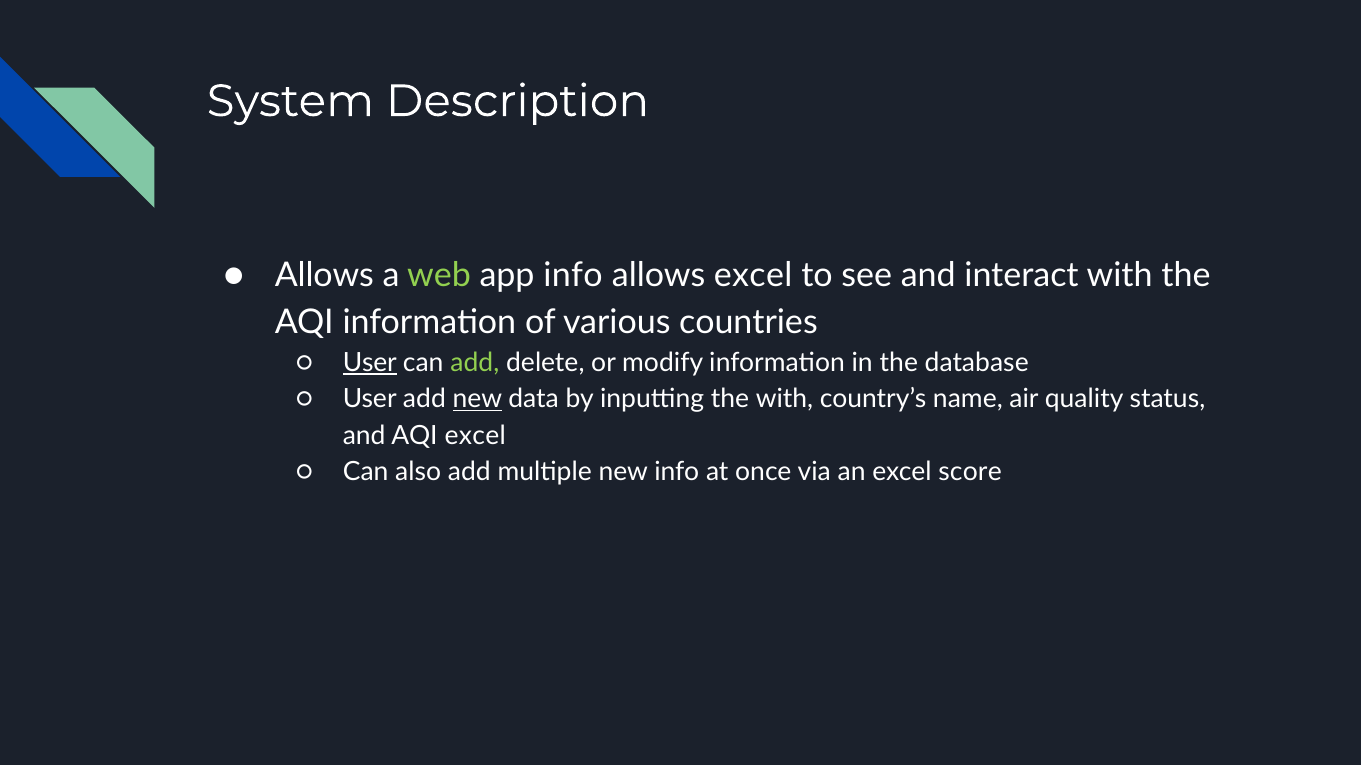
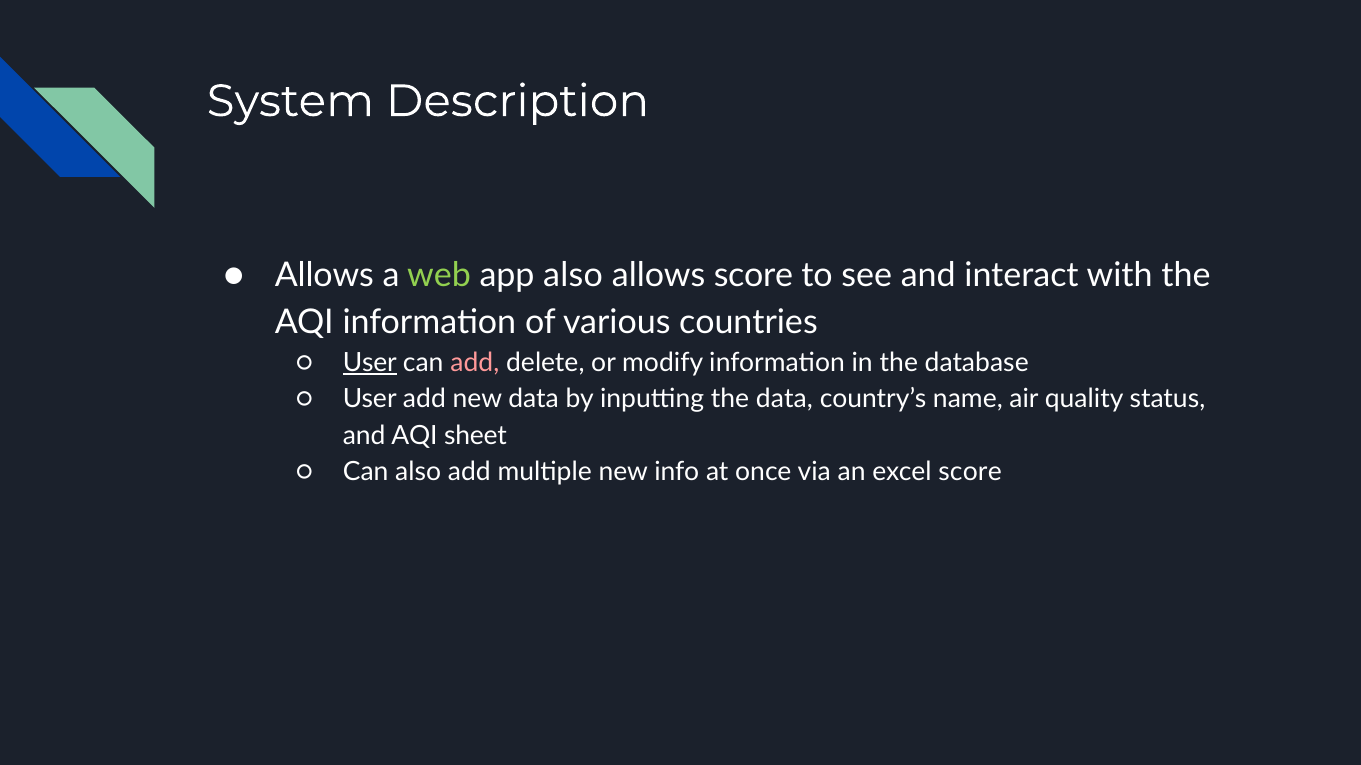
app info: info -> also
allows excel: excel -> score
add at (475, 363) colour: light green -> pink
new at (477, 399) underline: present -> none
the with: with -> data
AQI excel: excel -> sheet
